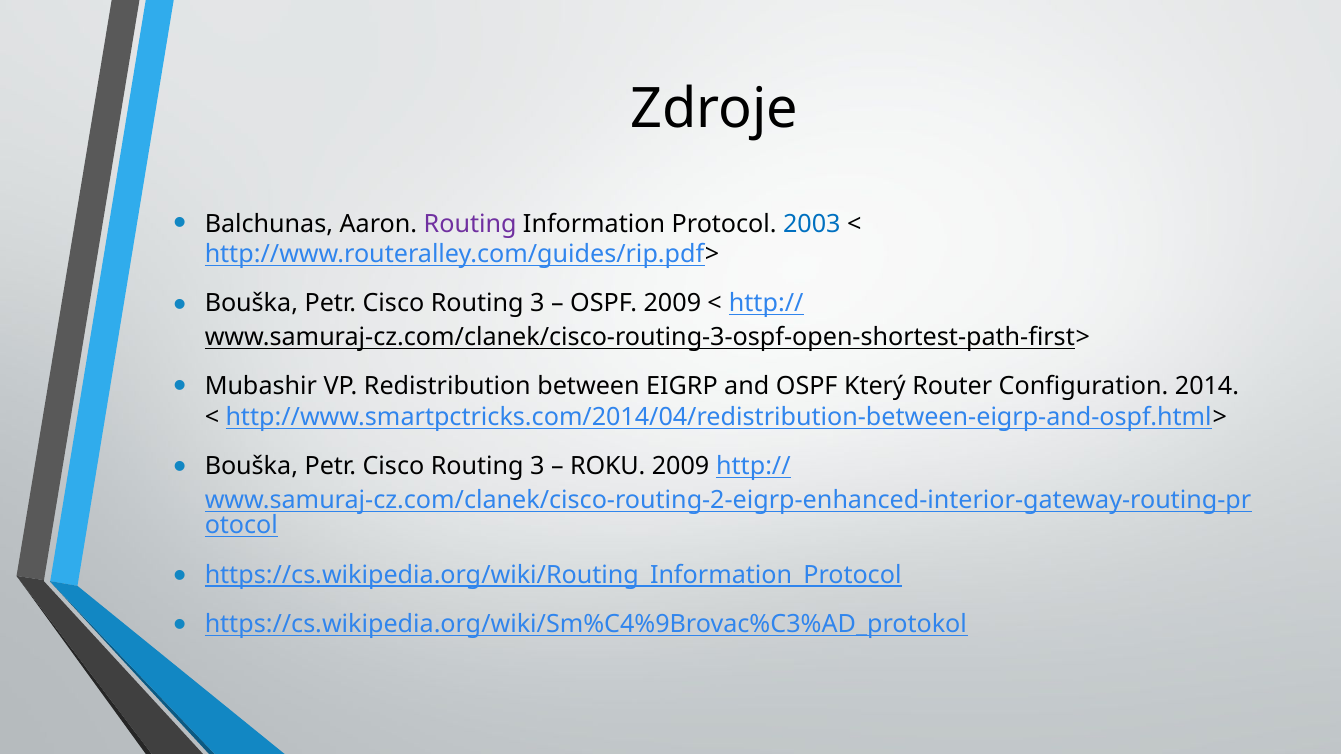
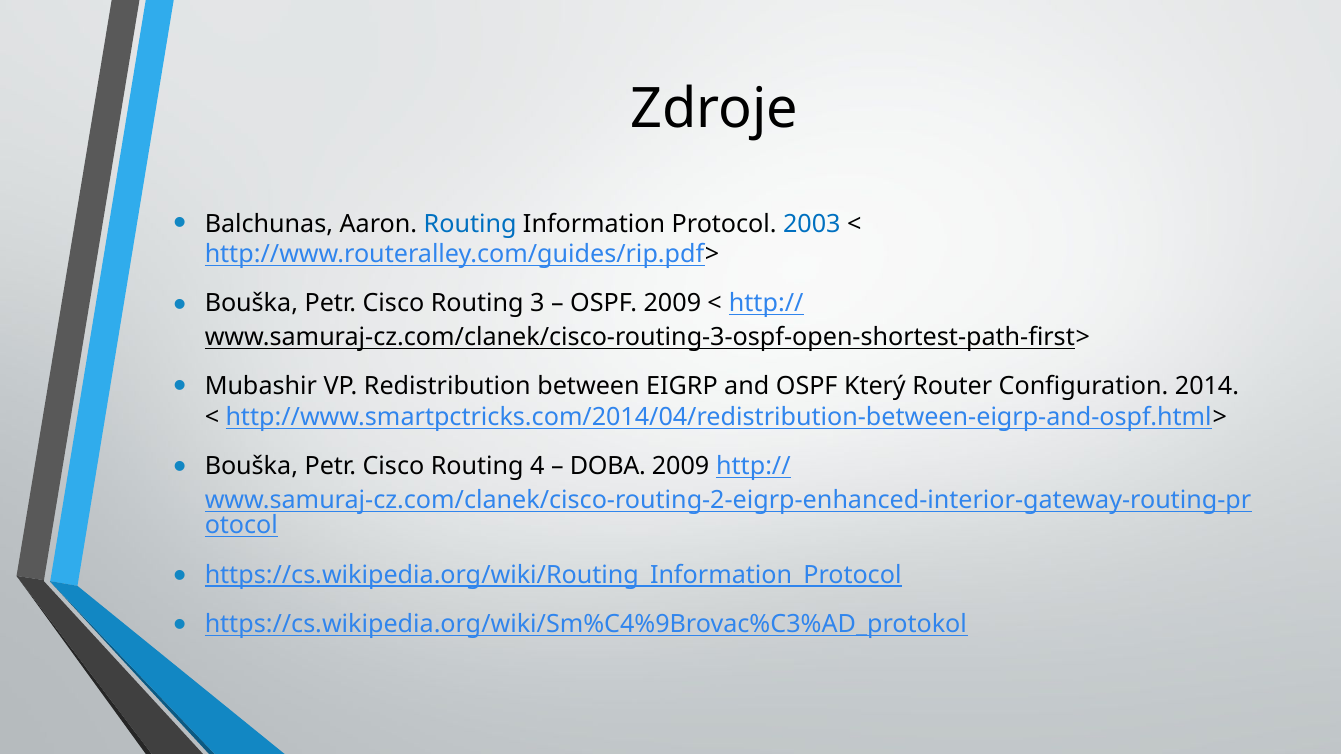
Routing at (470, 224) colour: purple -> blue
3 at (537, 466): 3 -> 4
ROKU: ROKU -> DOBA
